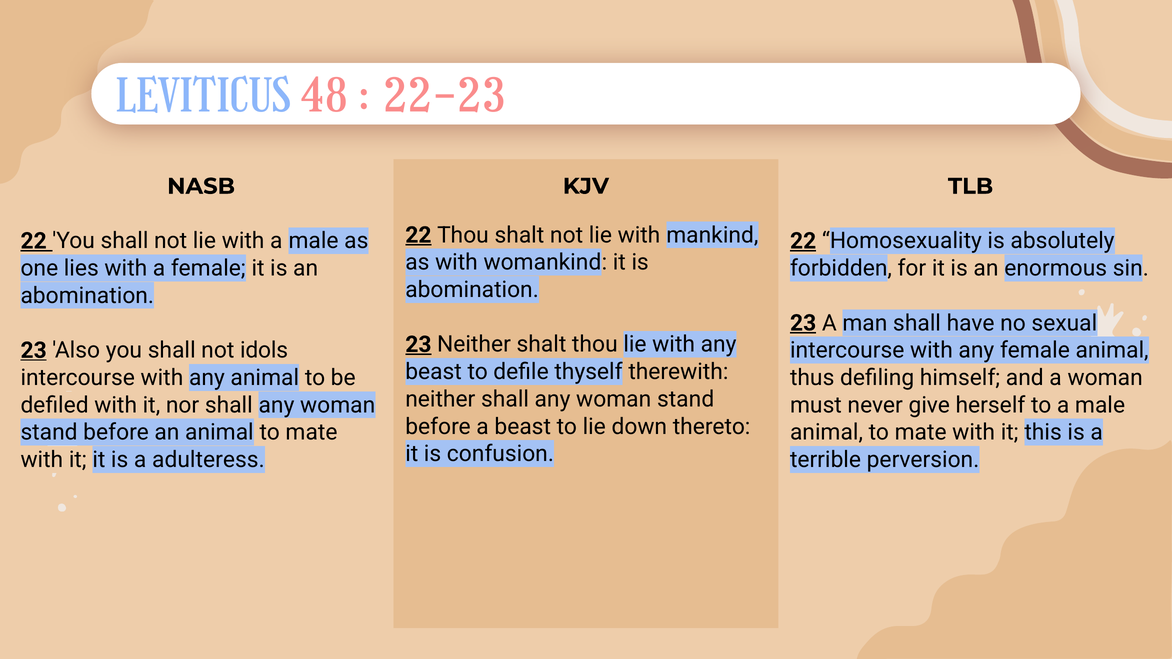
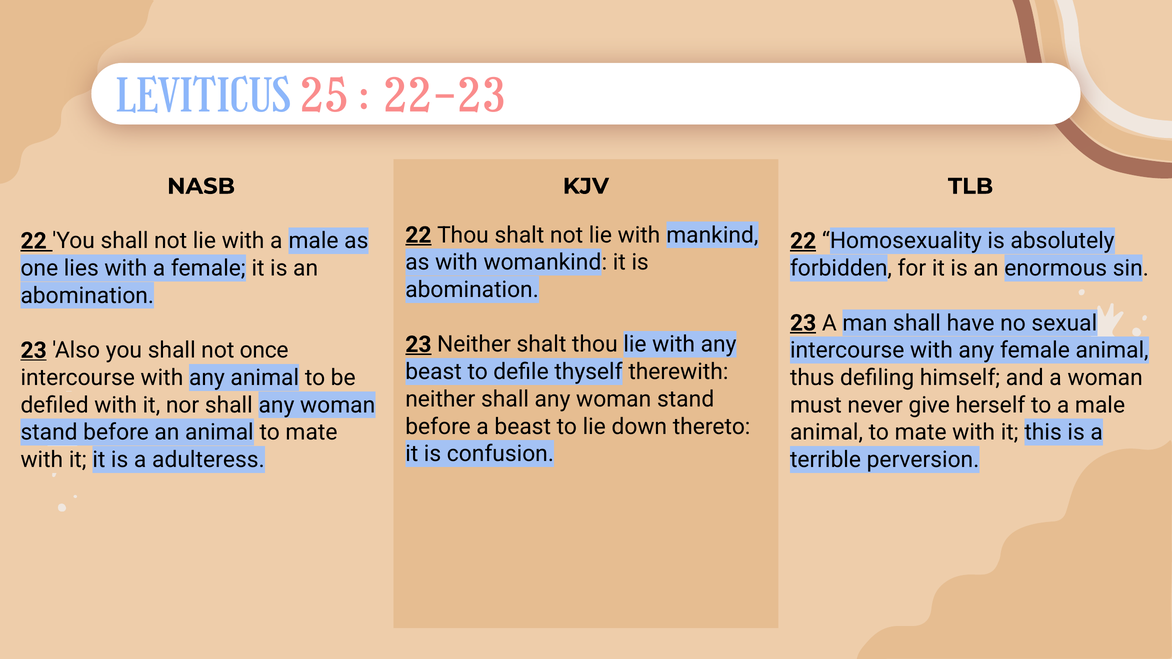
48: 48 -> 25
idols: idols -> once
